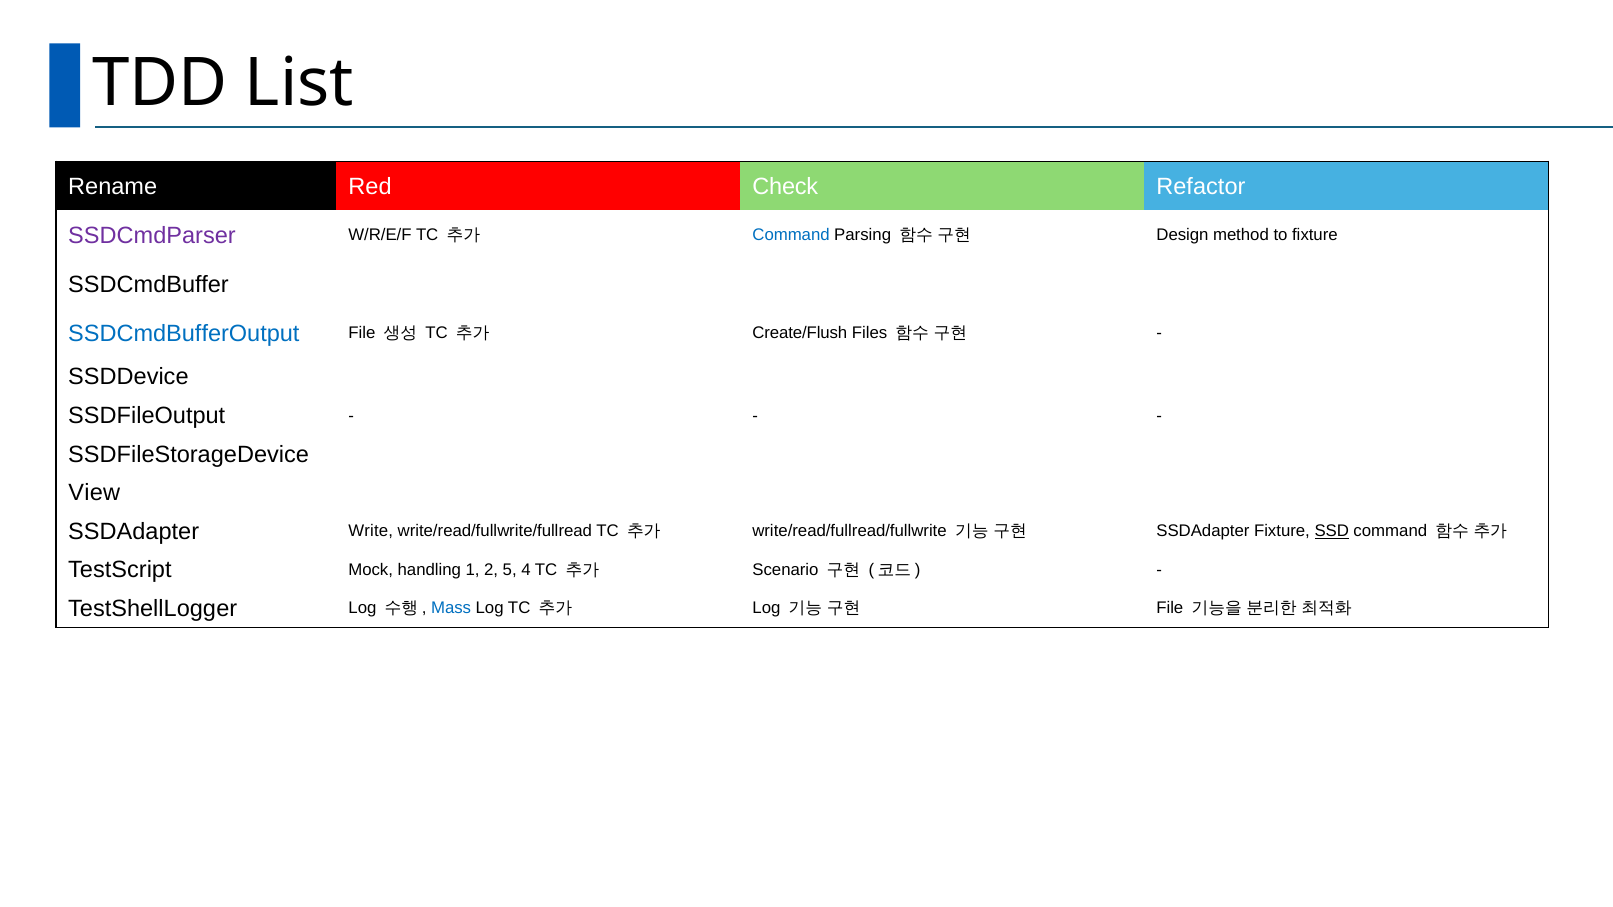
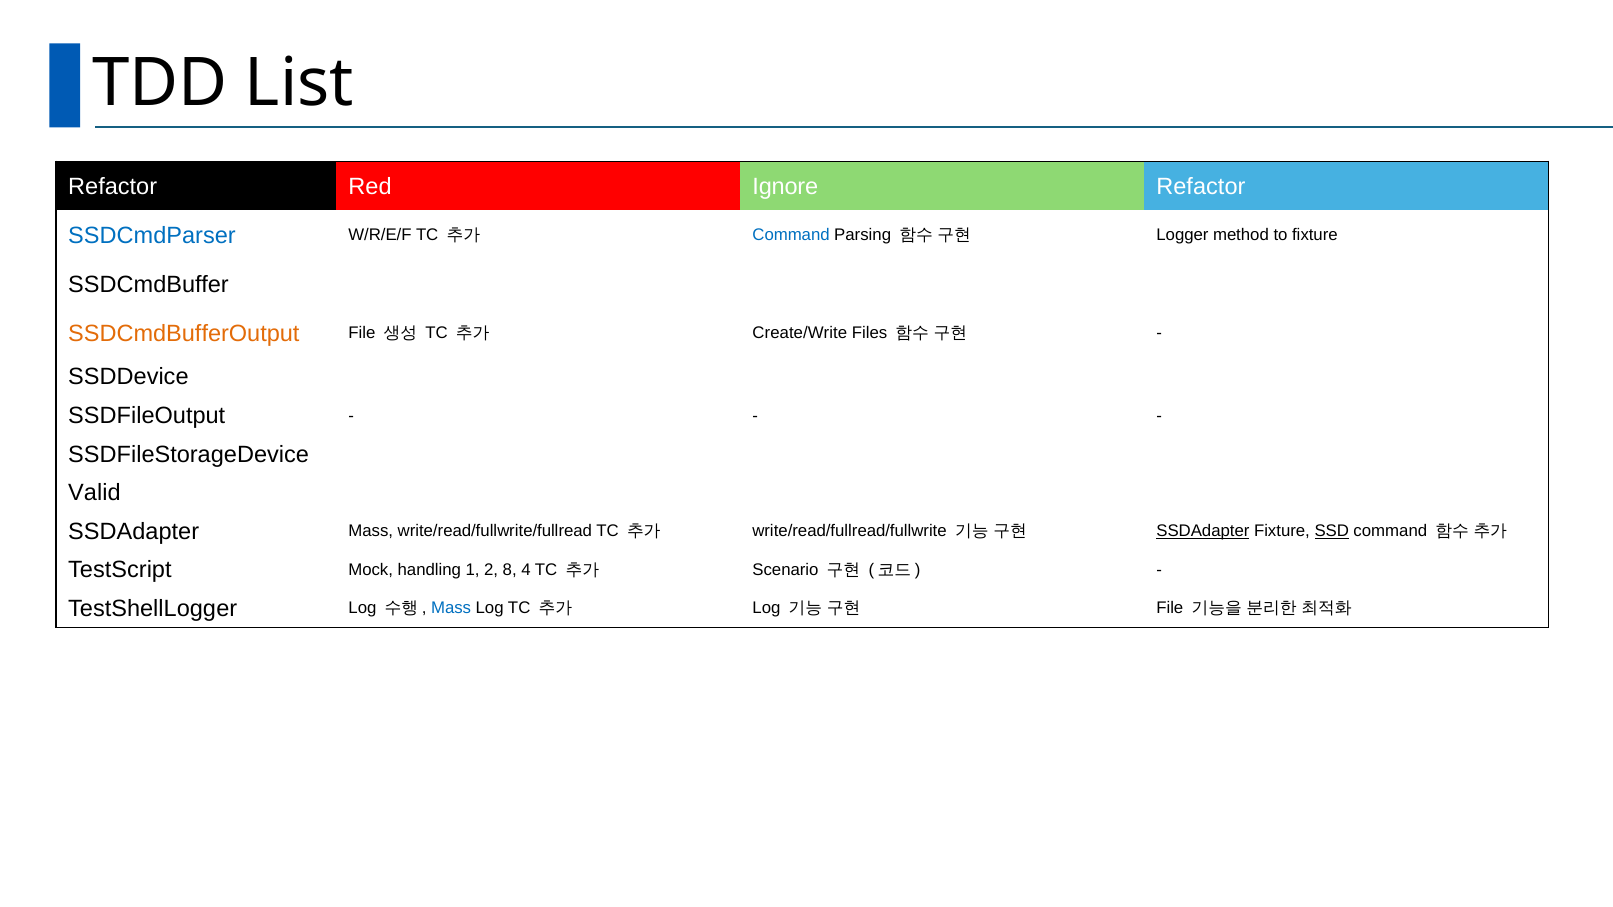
Rename at (113, 186): Rename -> Refactor
Check: Check -> Ignore
SSDCmdParser colour: purple -> blue
Design: Design -> Logger
SSDCmdBufferOutput colour: blue -> orange
Create/Flush: Create/Flush -> Create/Write
View: View -> Valid
SSDAdapter Write: Write -> Mass
SSDAdapter at (1203, 531) underline: none -> present
5: 5 -> 8
